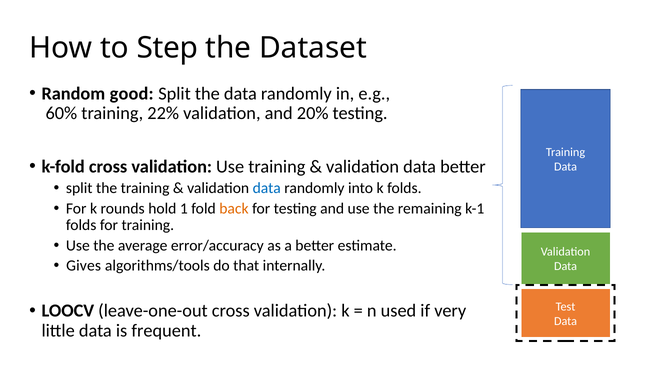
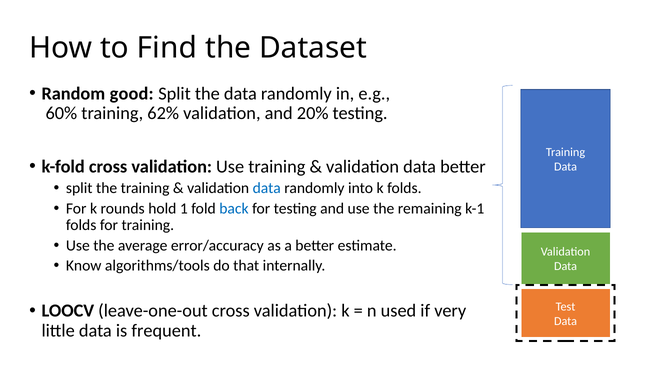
Step: Step -> Find
22%: 22% -> 62%
back colour: orange -> blue
Gives: Gives -> Know
